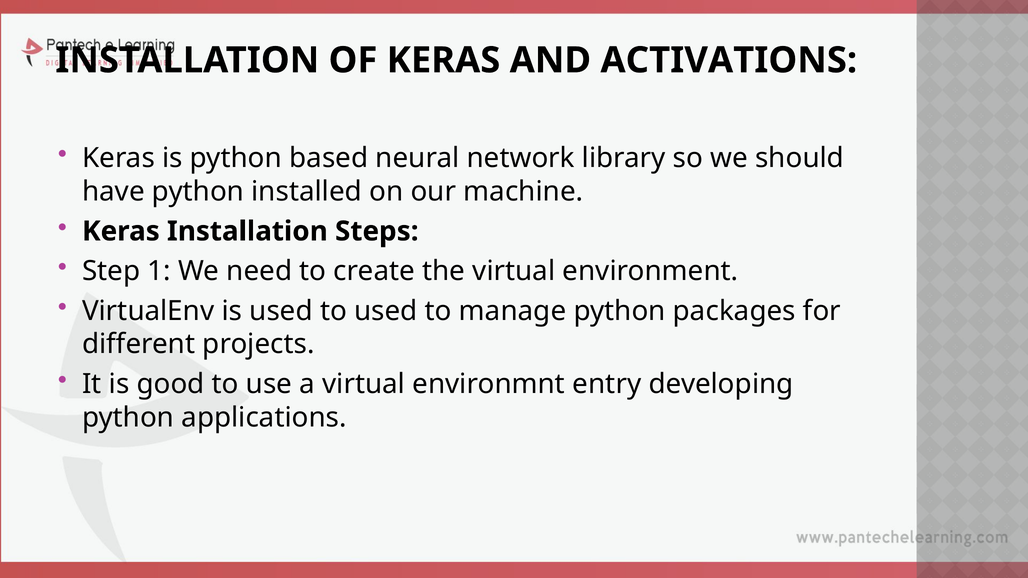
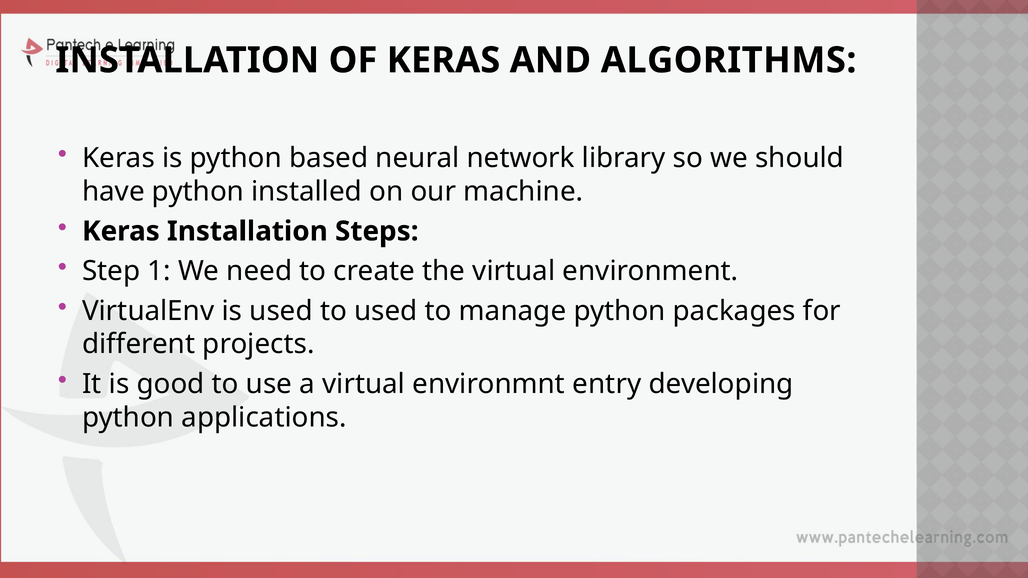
ACTIVATIONS: ACTIVATIONS -> ALGORITHMS
